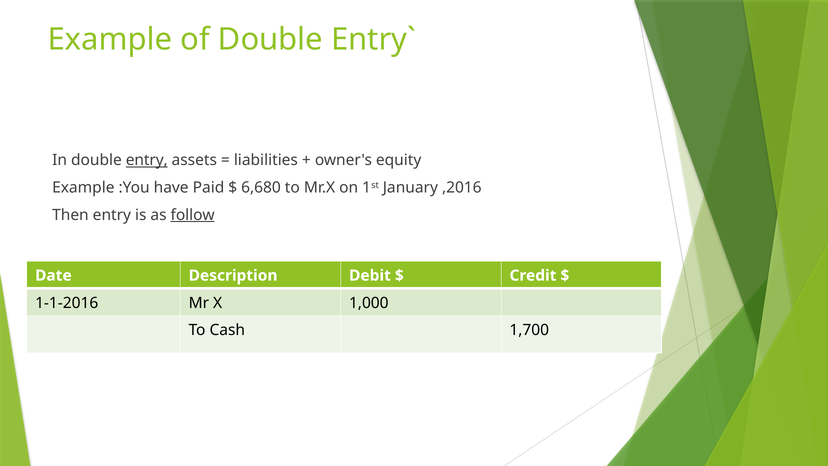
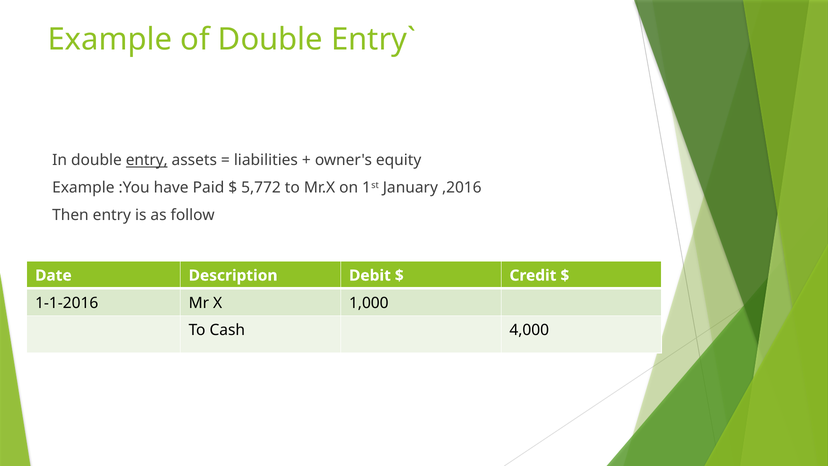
6,680: 6,680 -> 5,772
follow underline: present -> none
1,700: 1,700 -> 4,000
